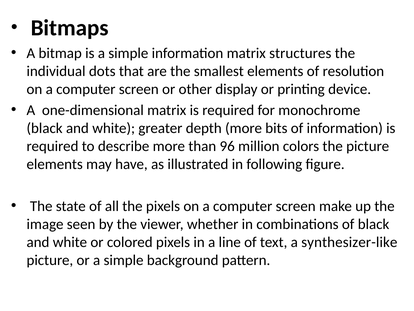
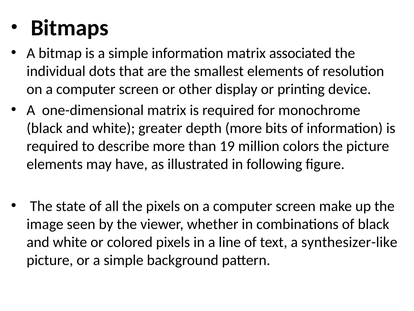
structures: structures -> associated
96: 96 -> 19
